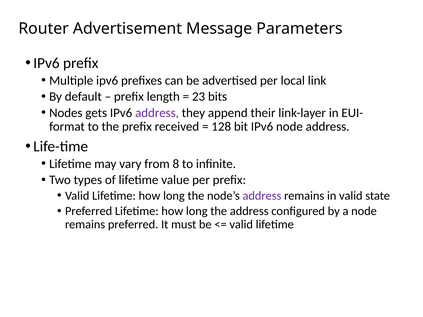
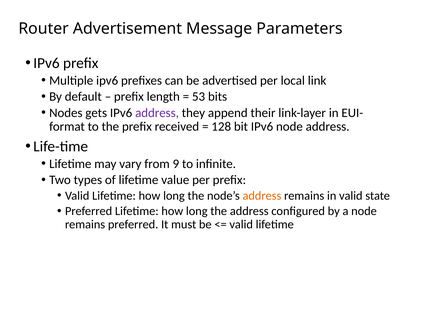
23: 23 -> 53
8: 8 -> 9
address at (262, 196) colour: purple -> orange
